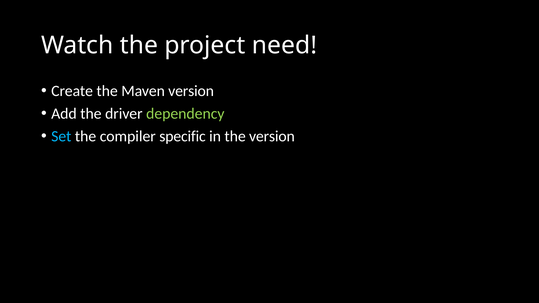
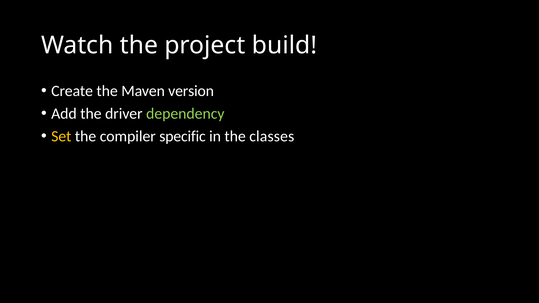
need: need -> build
Set colour: light blue -> yellow
the version: version -> classes
